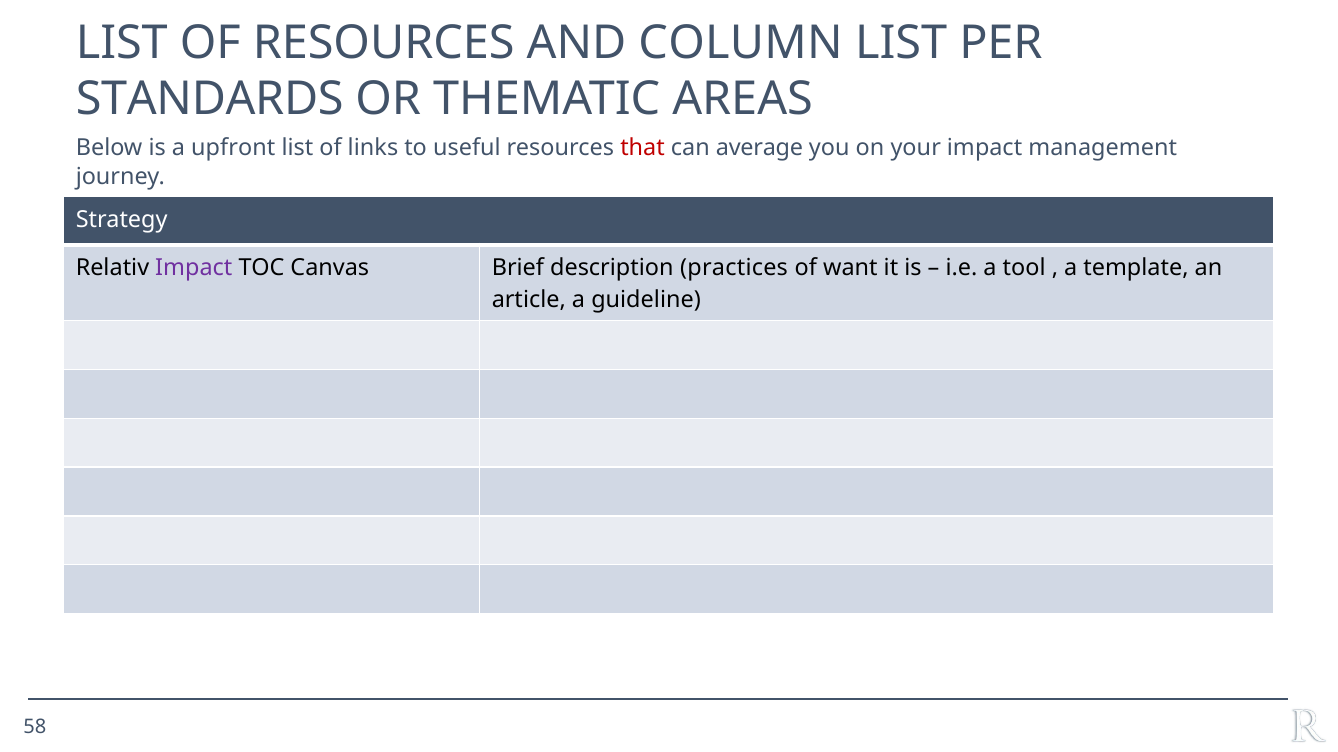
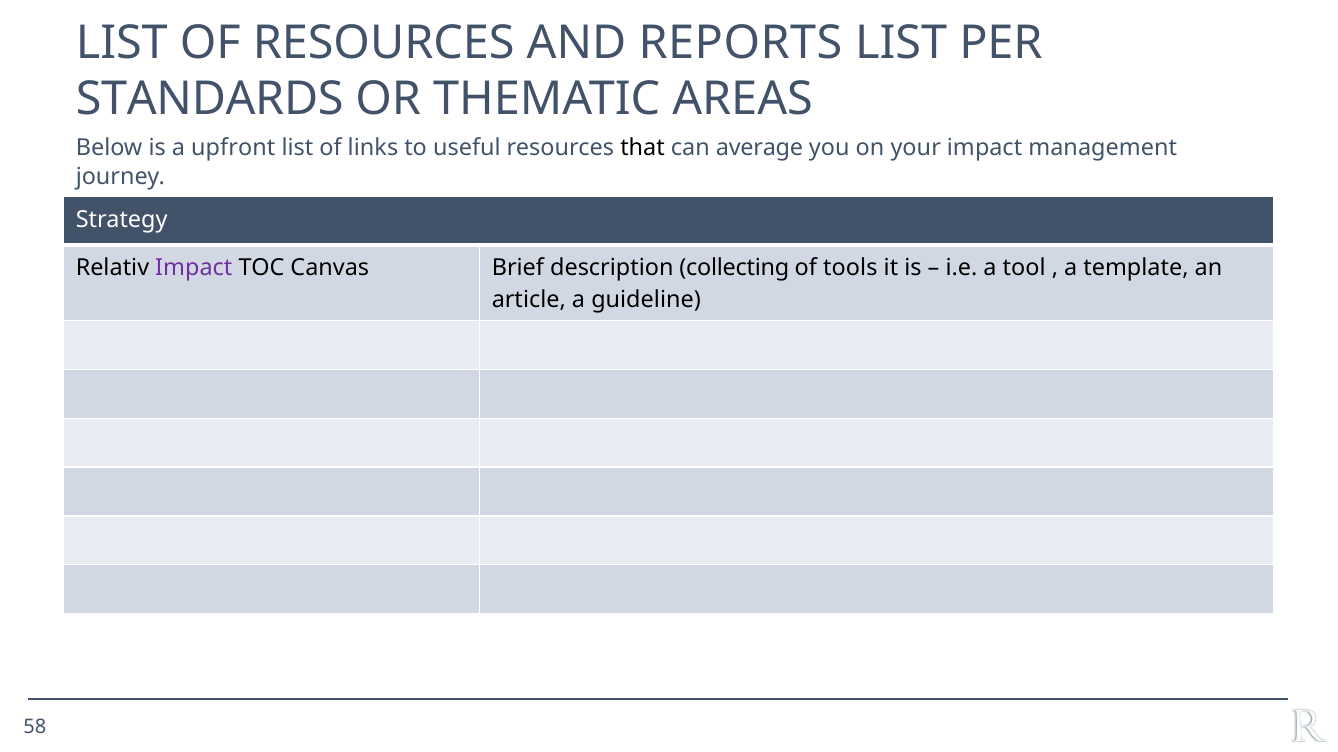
COLUMN: COLUMN -> REPORTS
that colour: red -> black
practices: practices -> collecting
want: want -> tools
